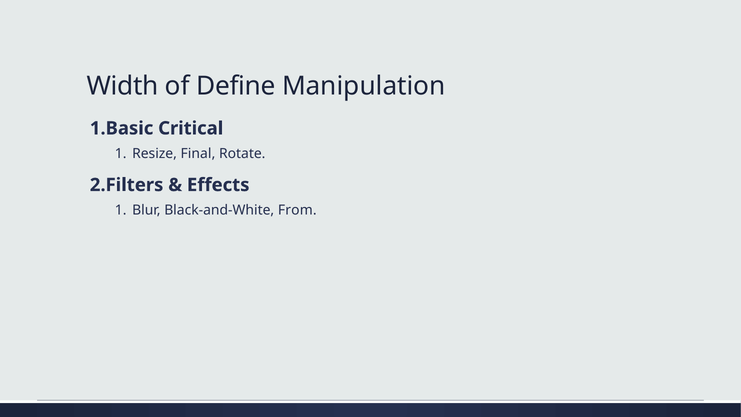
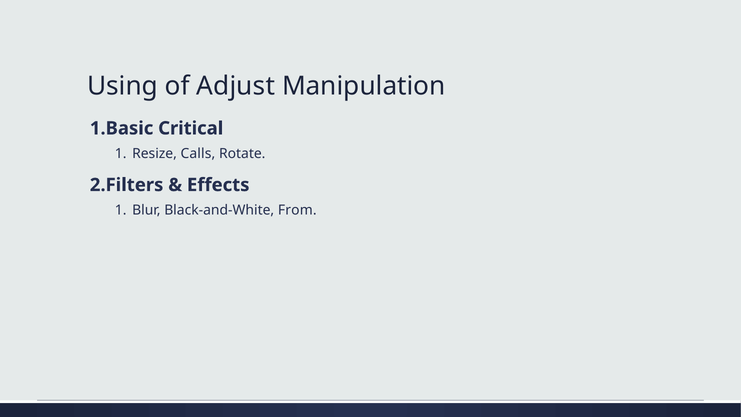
Width: Width -> Using
Define: Define -> Adjust
Final: Final -> Calls
